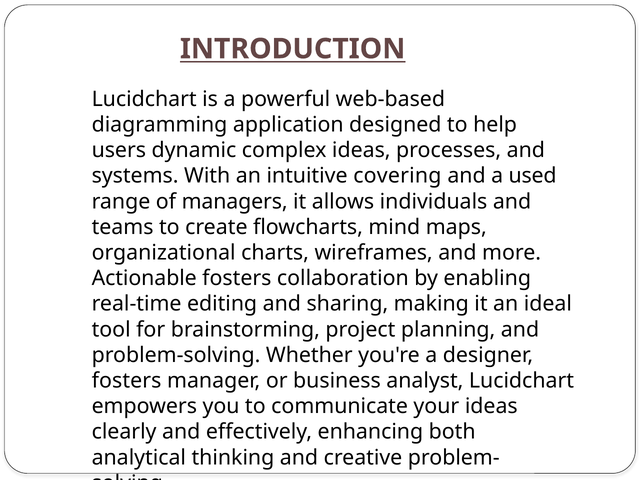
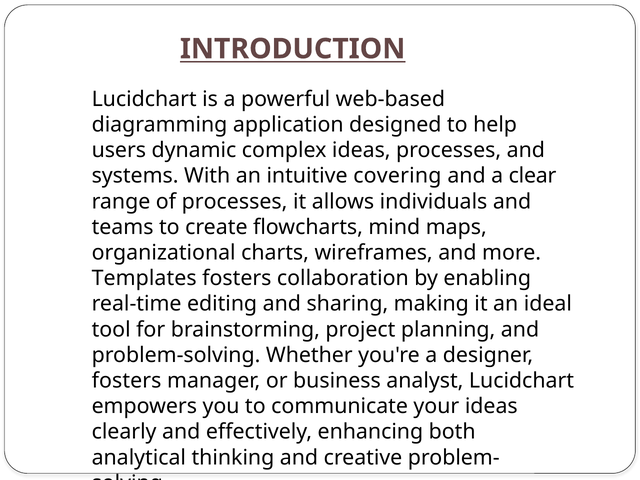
used: used -> clear
of managers: managers -> processes
Actionable: Actionable -> Templates
